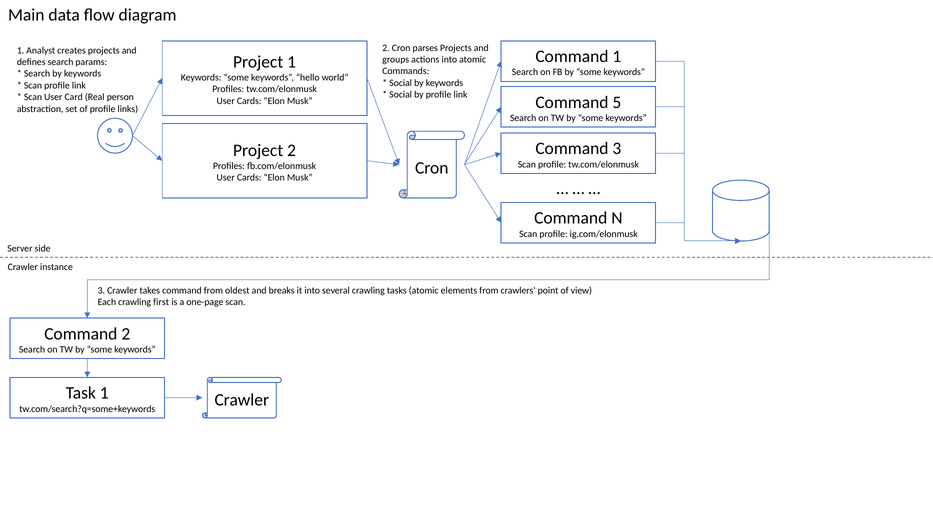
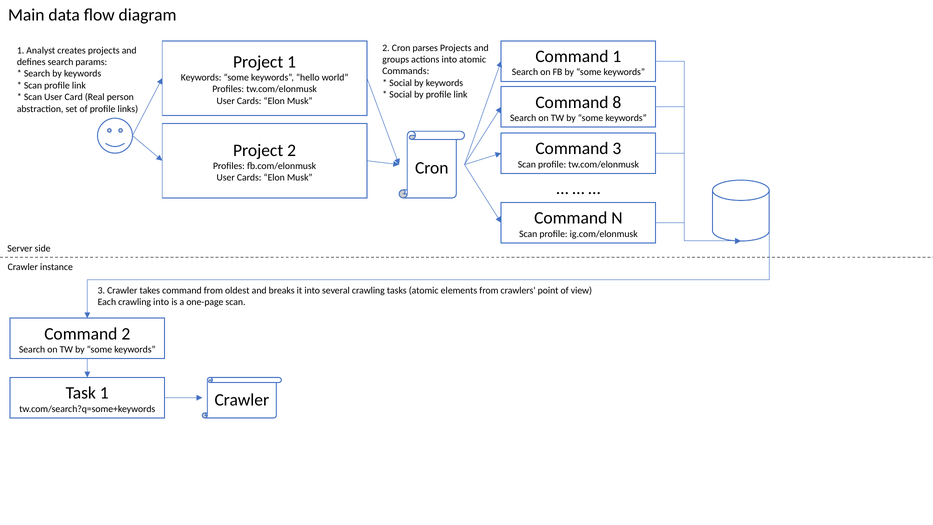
5: 5 -> 8
crawling first: first -> into
